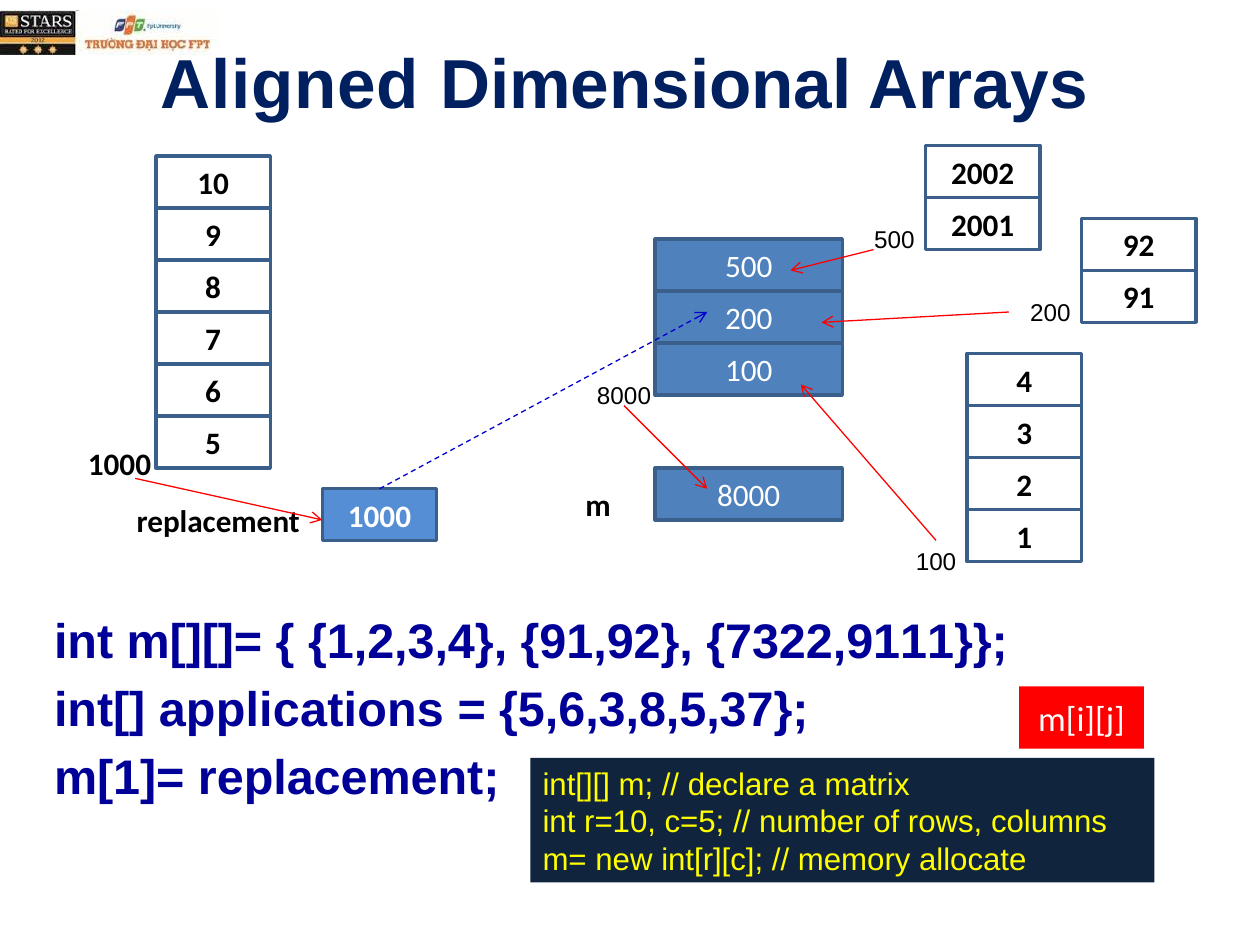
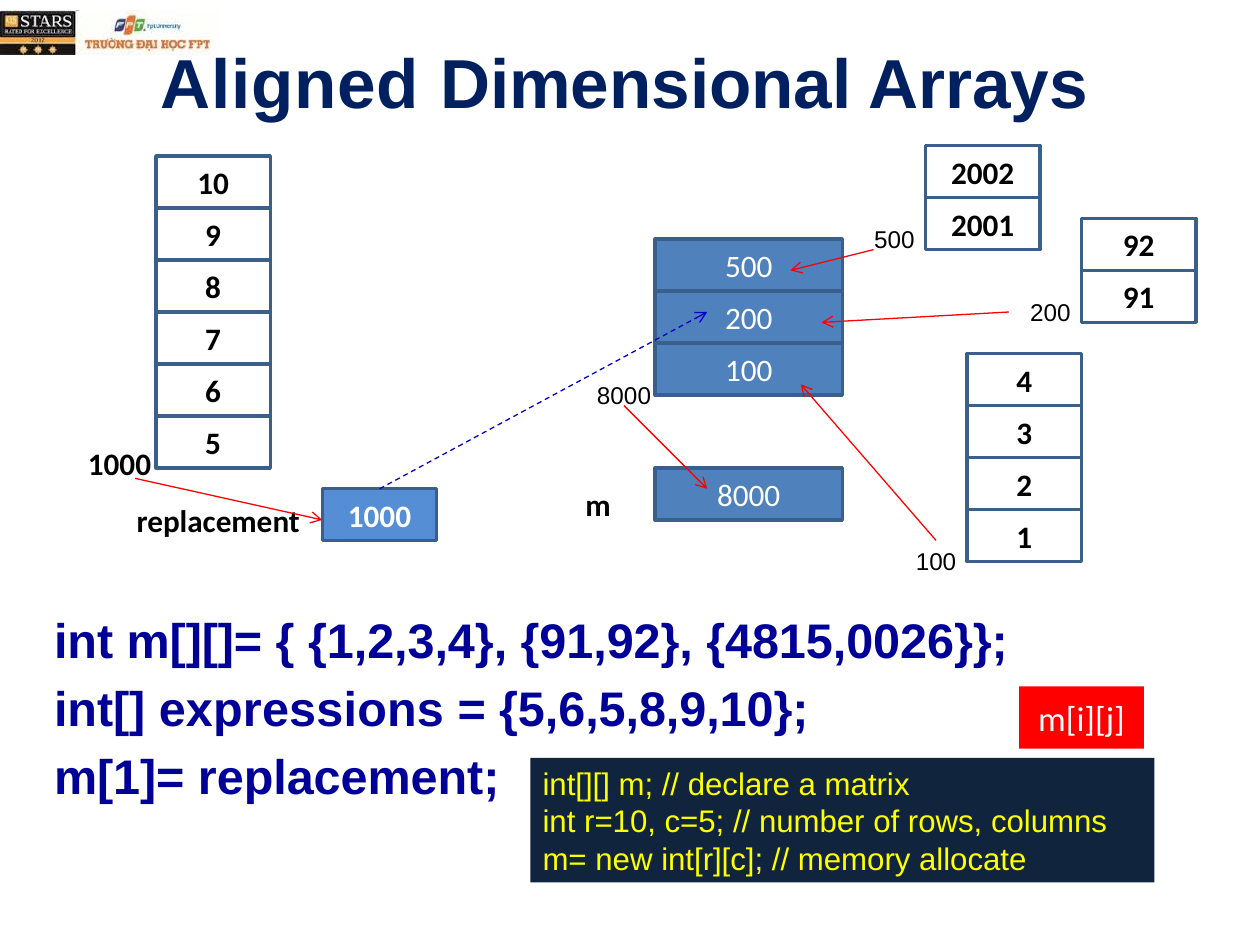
7322,9111: 7322,9111 -> 4815,0026
applications: applications -> expressions
5,6,3,8,5,37: 5,6,3,8,5,37 -> 5,6,5,8,9,10
